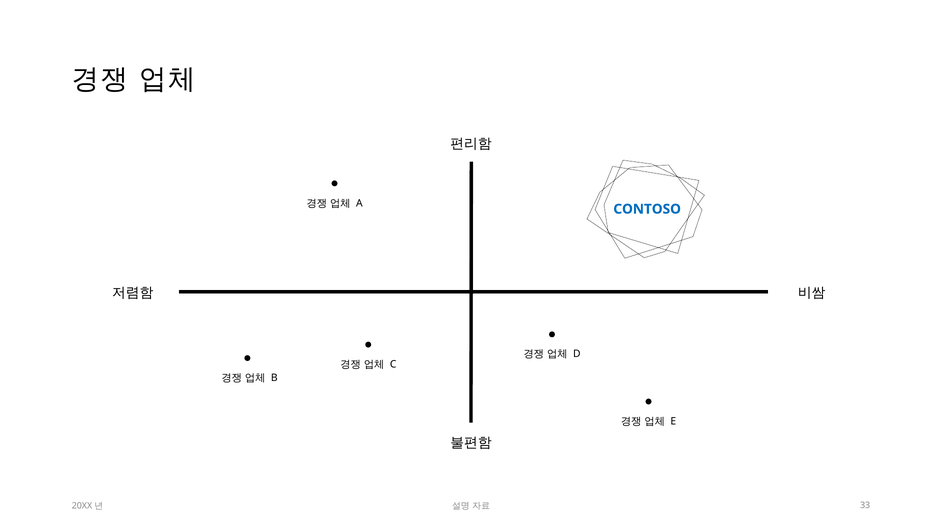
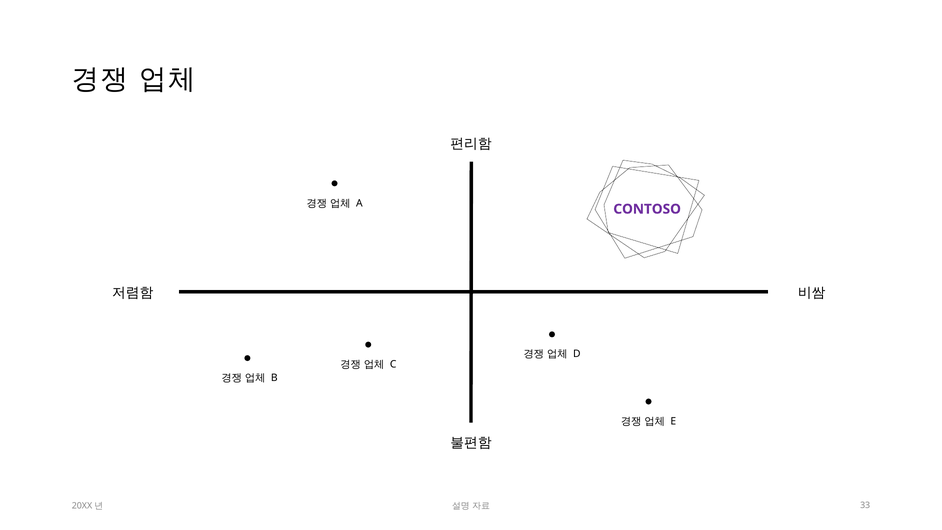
CONTOSO colour: blue -> purple
